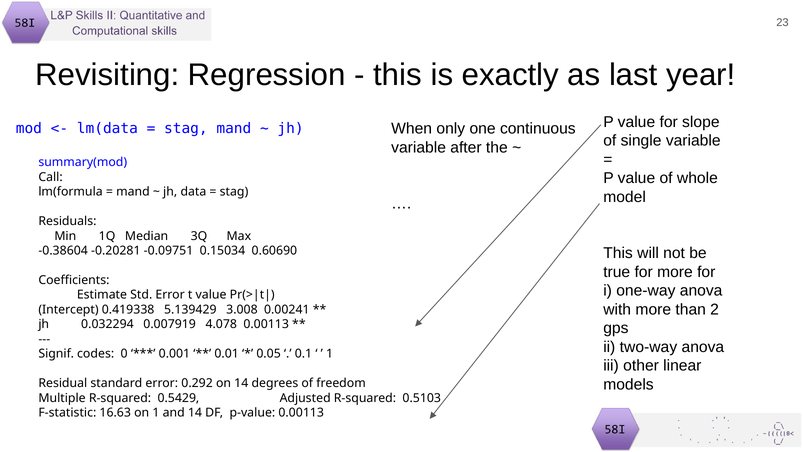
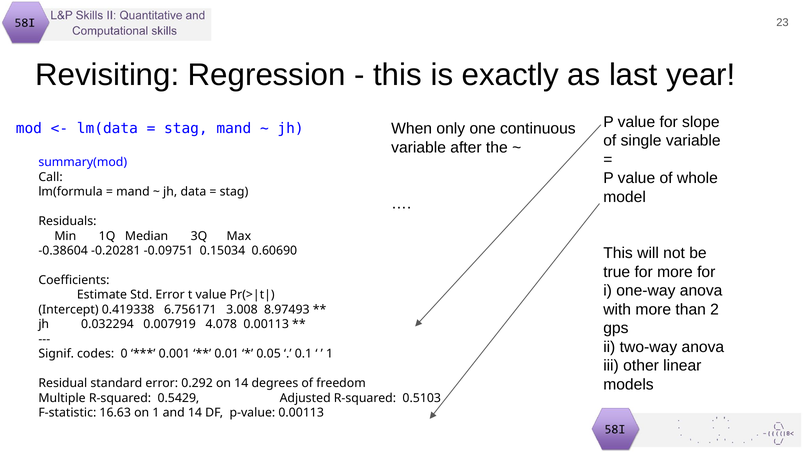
5.139429: 5.139429 -> 6.756171
0.00241: 0.00241 -> 8.97493
